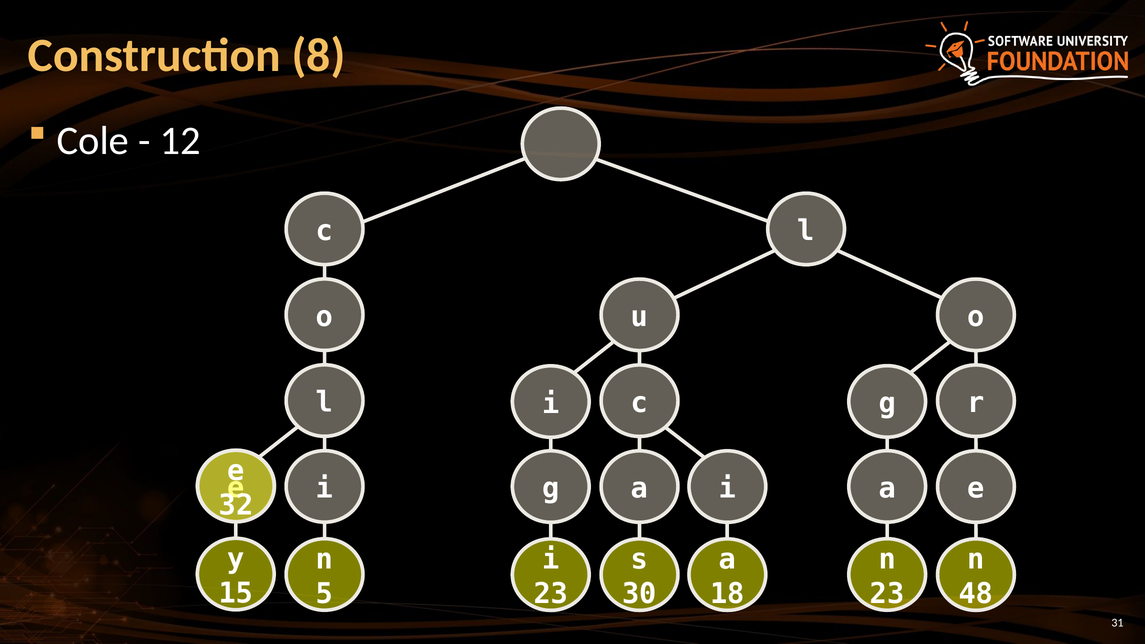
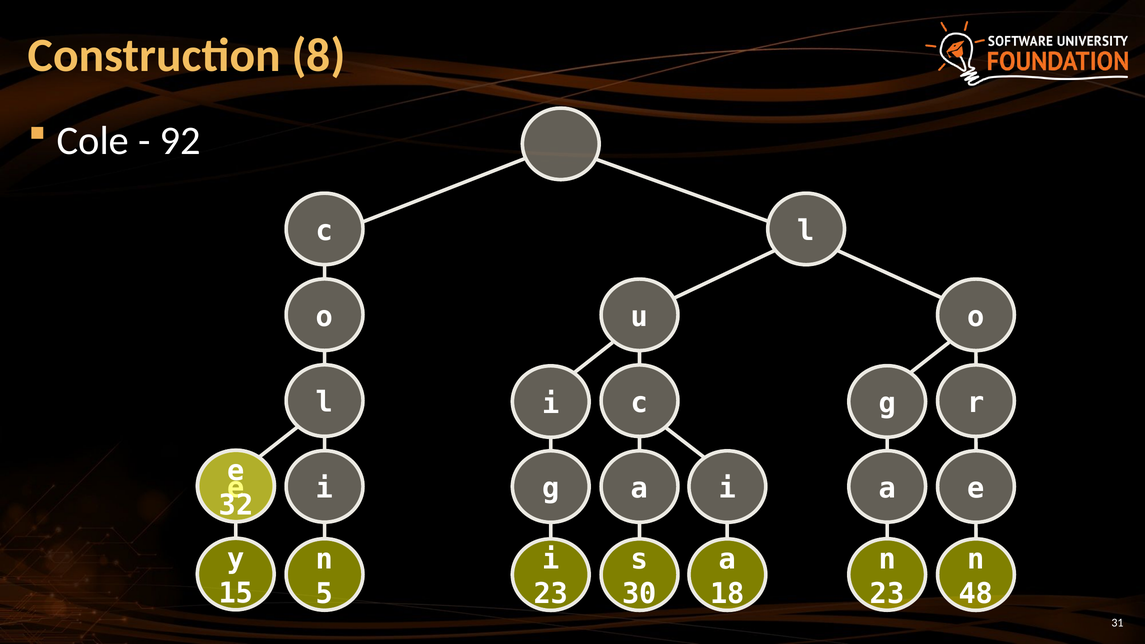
12: 12 -> 92
